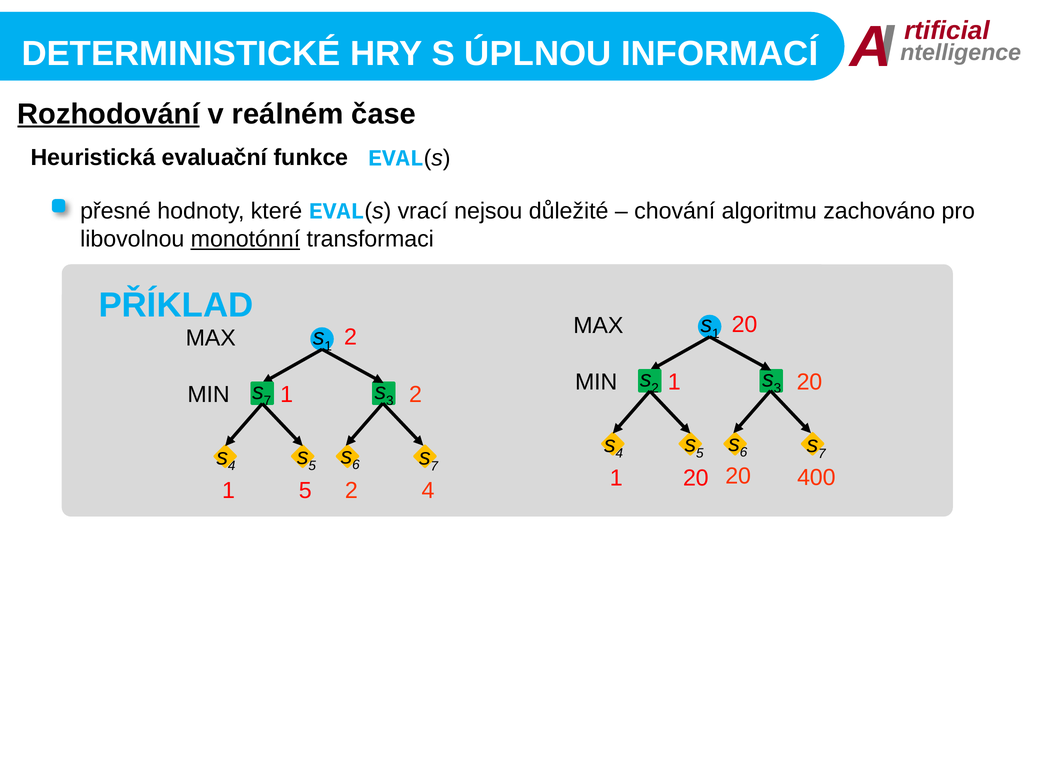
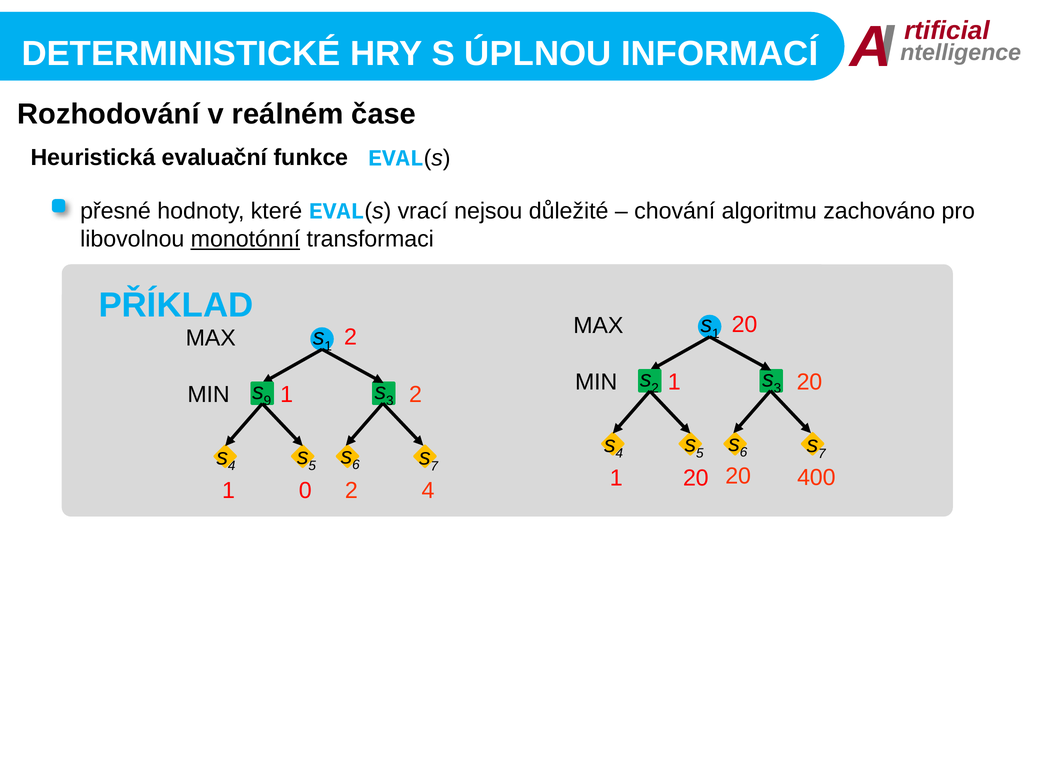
Rozhodování underline: present -> none
MIN s 7: 7 -> 9
1 5: 5 -> 0
